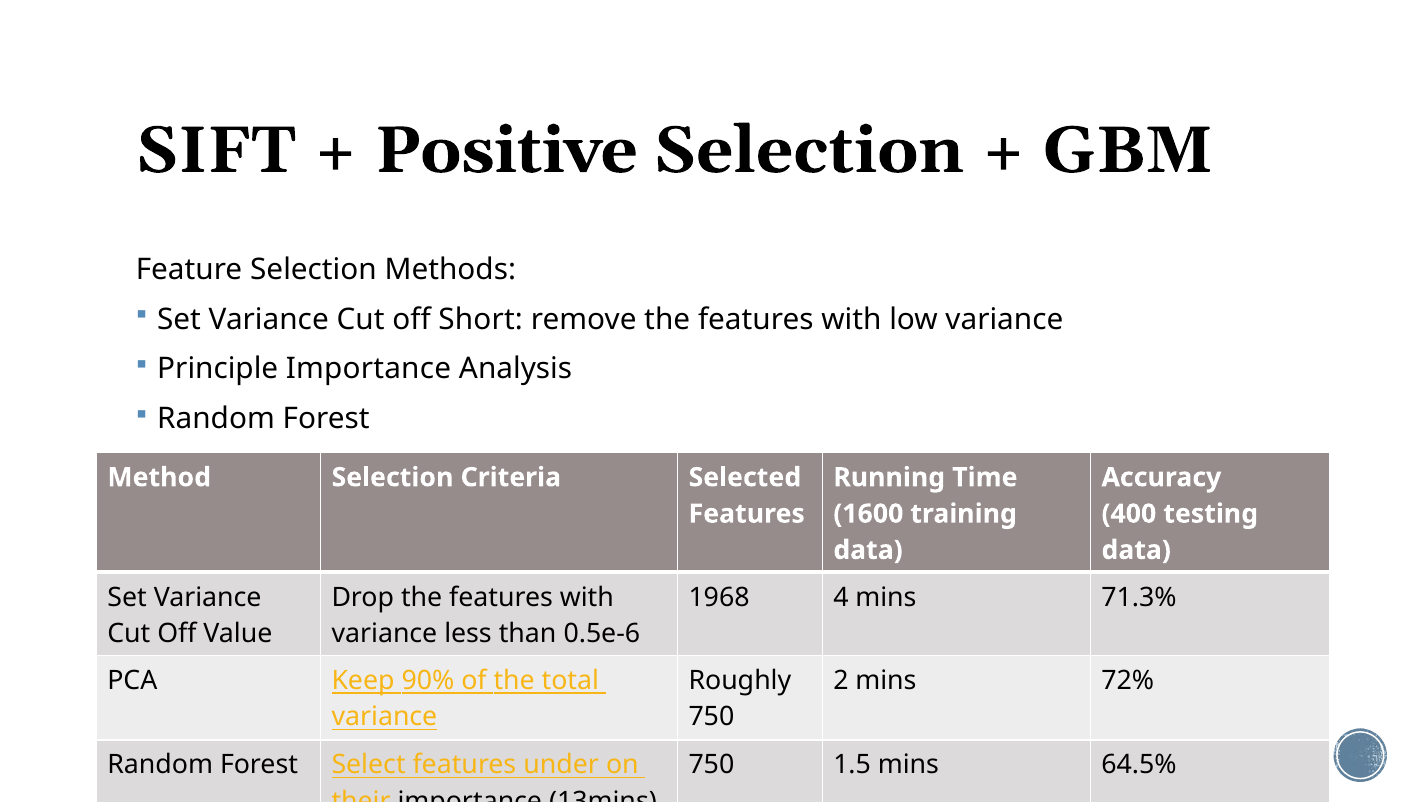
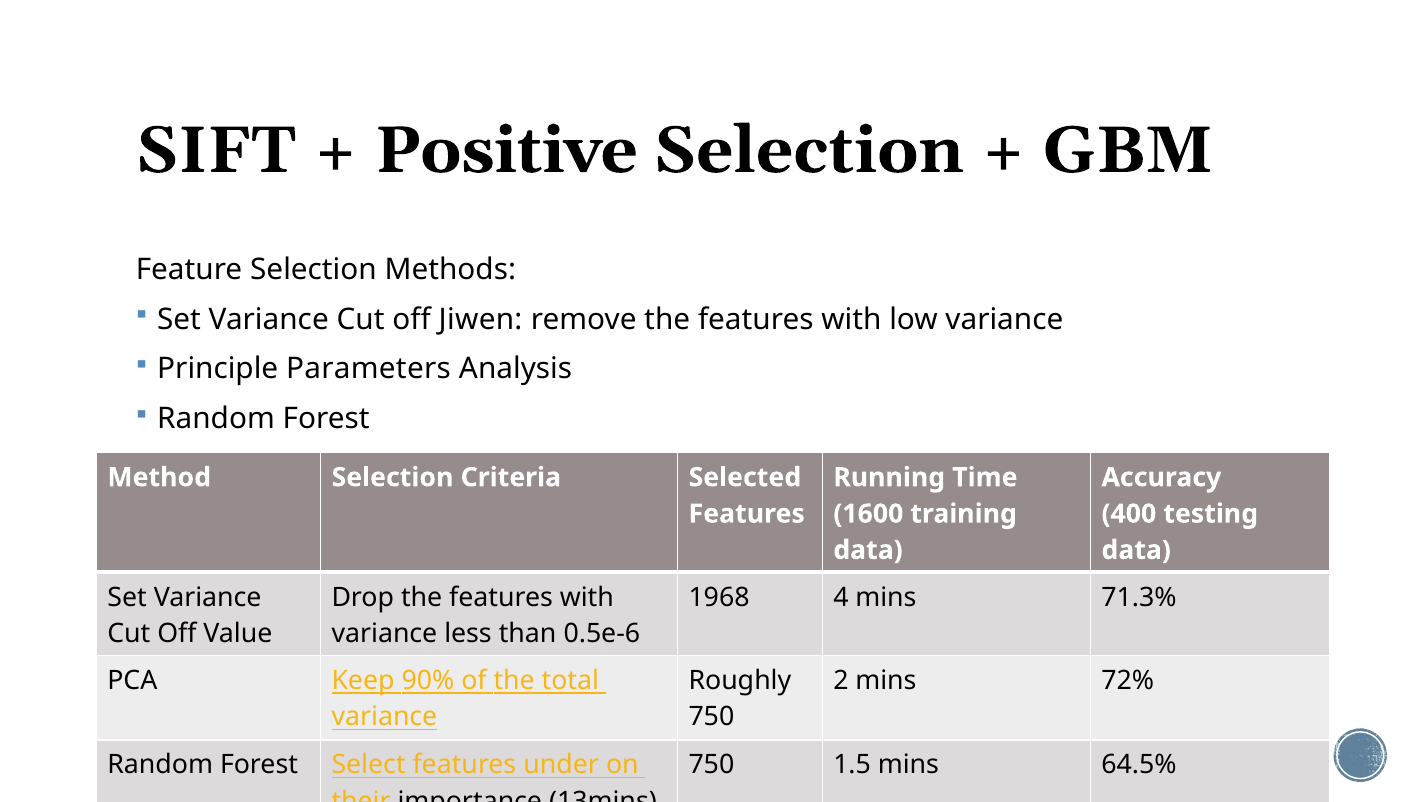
Short: Short -> Jiwen
Principle Importance: Importance -> Parameters
